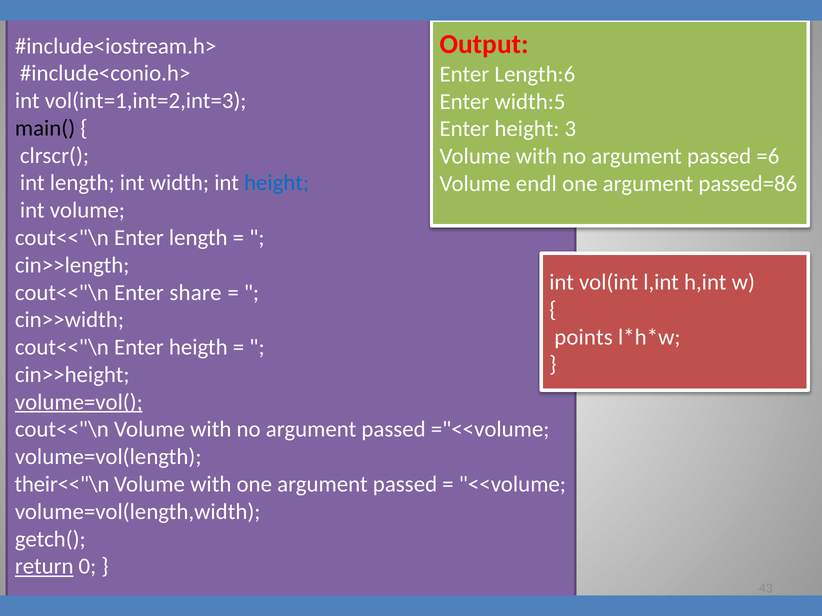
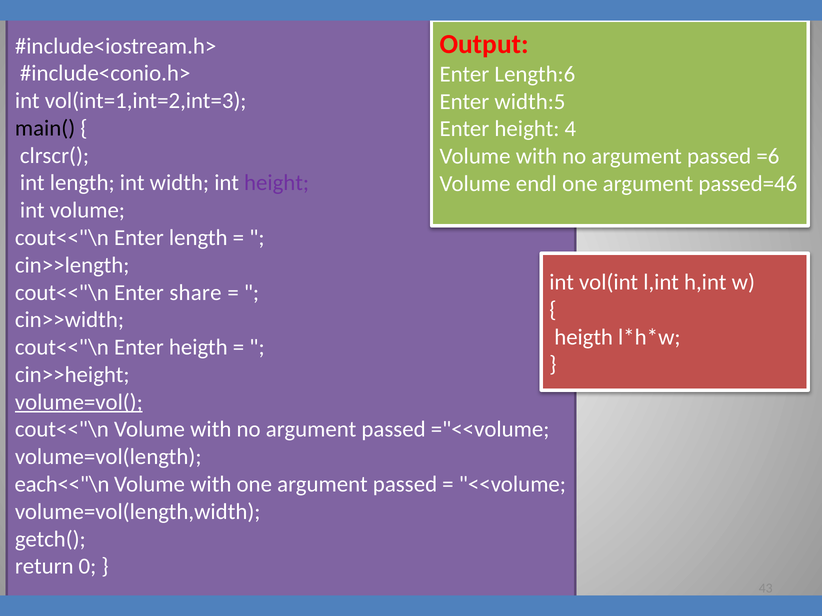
3: 3 -> 4
height at (277, 183) colour: blue -> purple
passed=86: passed=86 -> passed=46
points at (584, 337): points -> heigth
their<<"\n: their<<"\n -> each<<"\n
return underline: present -> none
